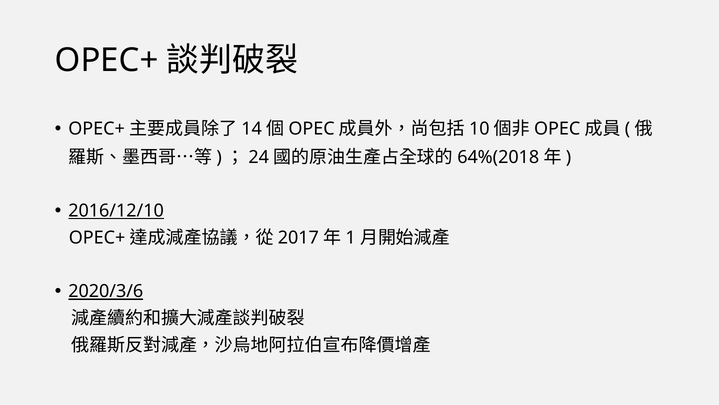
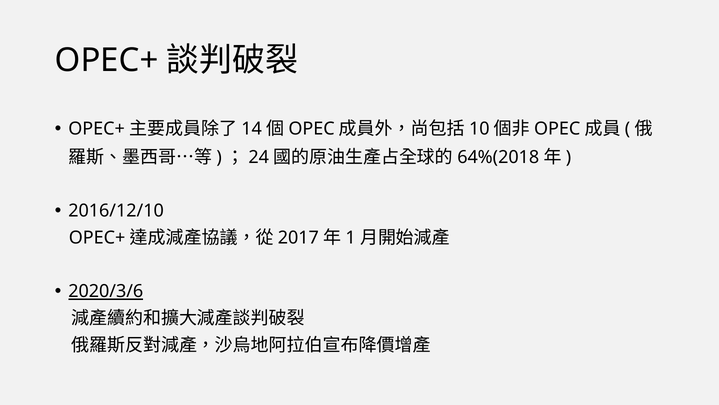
2016/12/10 underline: present -> none
